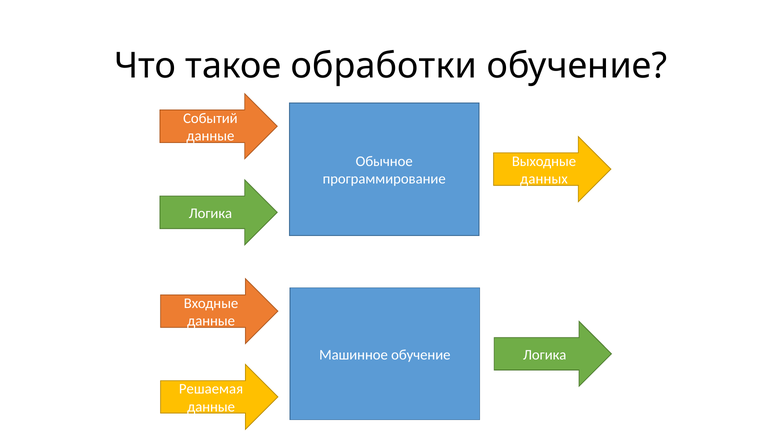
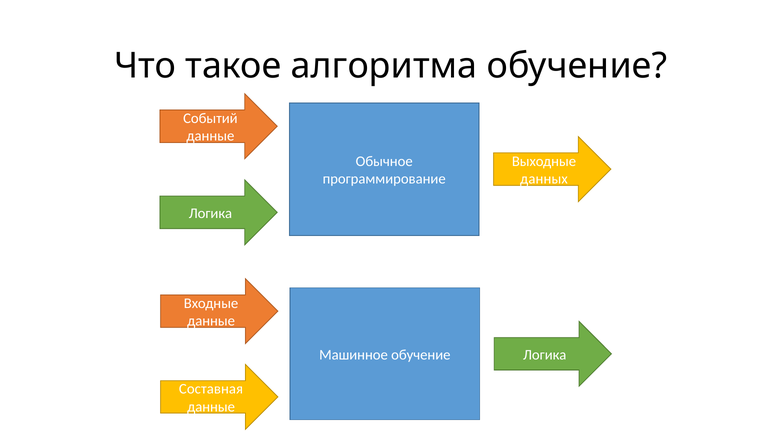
обработки: обработки -> алгоритма
Решаемая: Решаемая -> Составная
